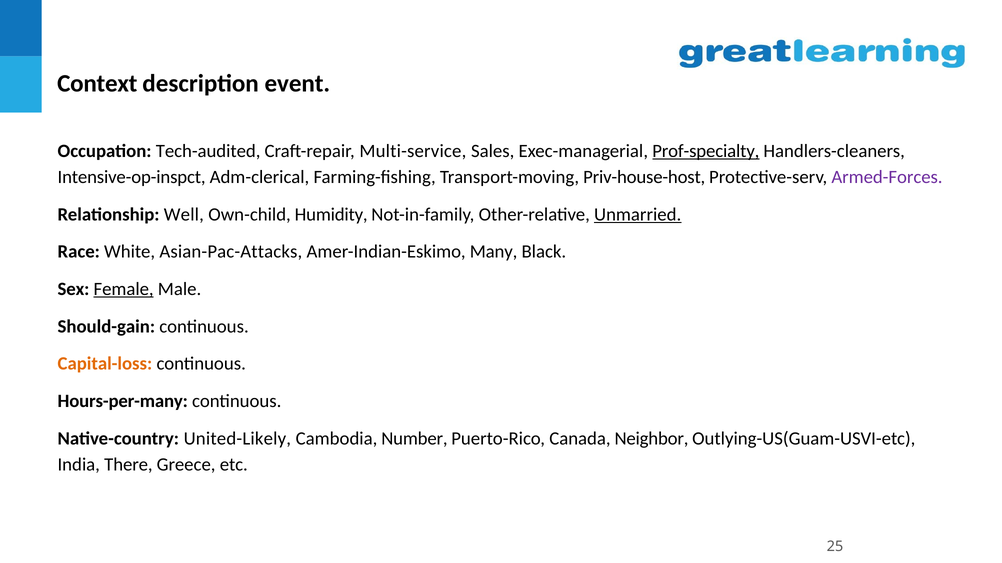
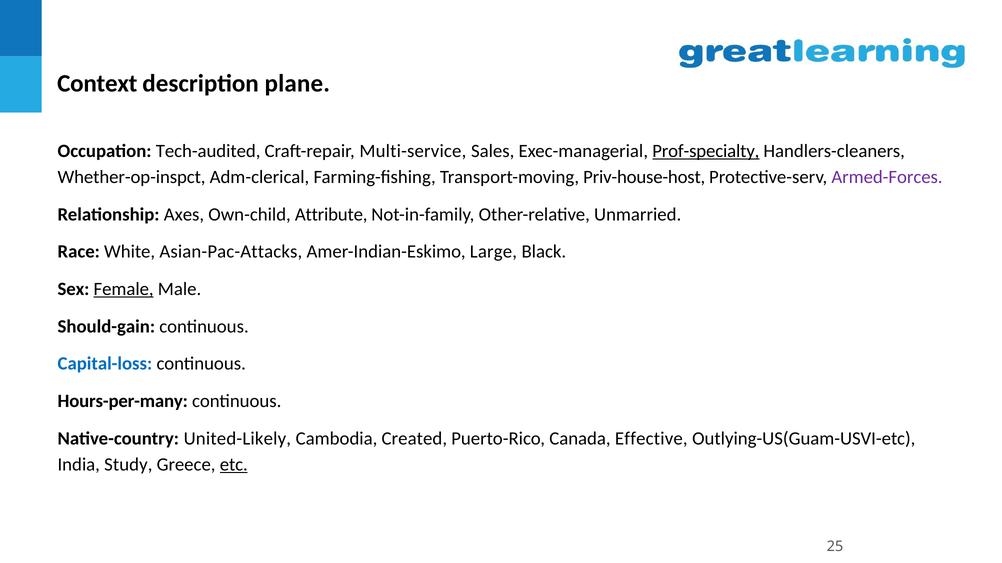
event: event -> plane
Intensive-op-inspct: Intensive-op-inspct -> Whether-op-inspct
Well: Well -> Axes
Humidity: Humidity -> Attribute
Unmarried underline: present -> none
Many: Many -> Large
Capital-loss colour: orange -> blue
Number: Number -> Created
Neighbor: Neighbor -> Effective
There: There -> Study
etc underline: none -> present
